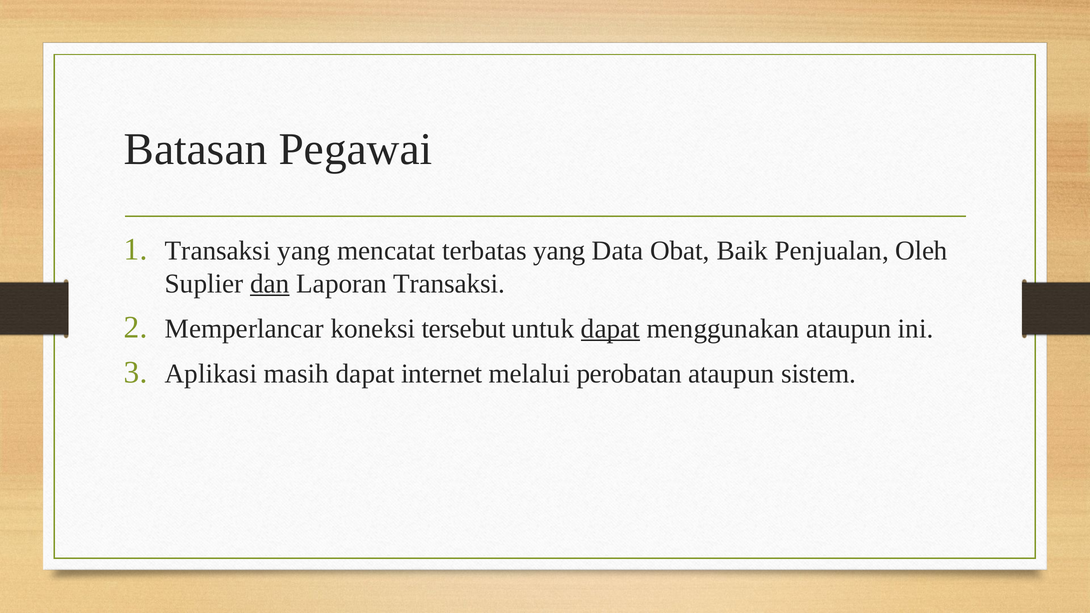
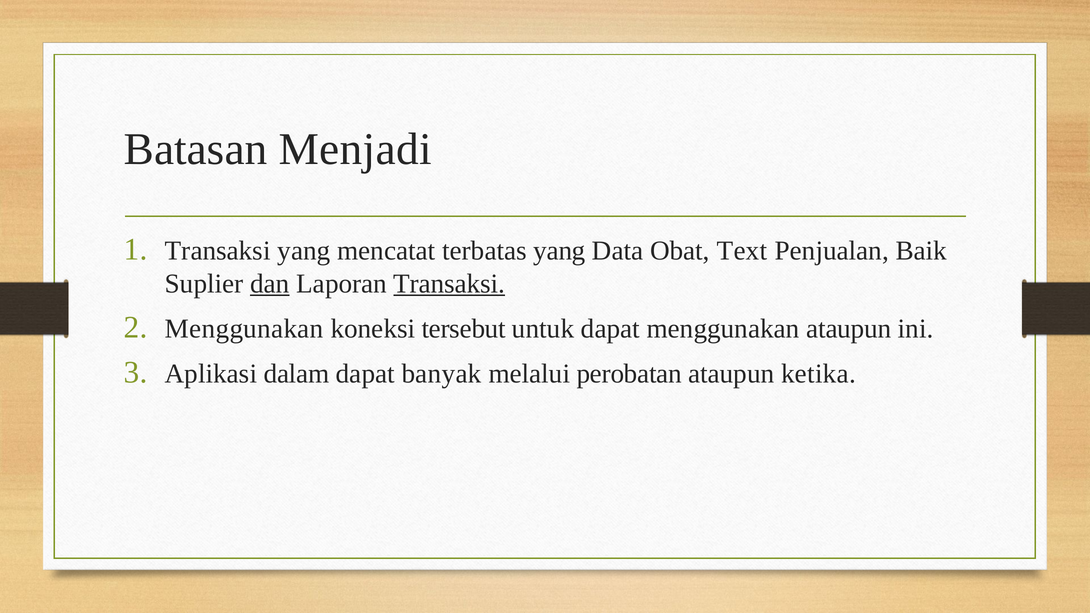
Pegawai: Pegawai -> Menjadi
Baik: Baik -> Text
Oleh: Oleh -> Baik
Transaksi at (449, 284) underline: none -> present
Memperlancar at (244, 329): Memperlancar -> Menggunakan
dapat at (610, 329) underline: present -> none
masih: masih -> dalam
internet: internet -> banyak
sistem: sistem -> ketika
